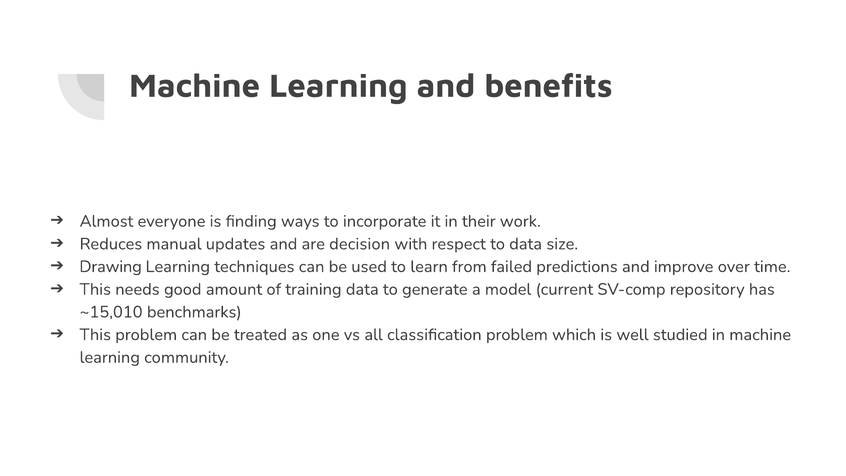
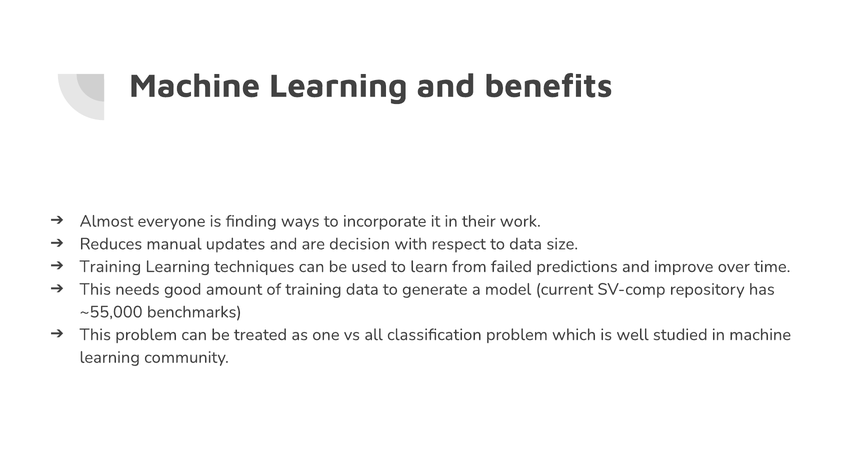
Drawing at (111, 267): Drawing -> Training
~15,010: ~15,010 -> ~55,000
